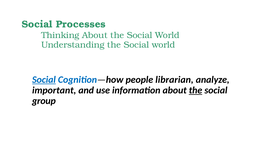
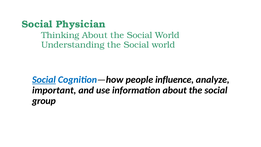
Processes: Processes -> Physician
librarian: librarian -> influence
the at (196, 90) underline: present -> none
